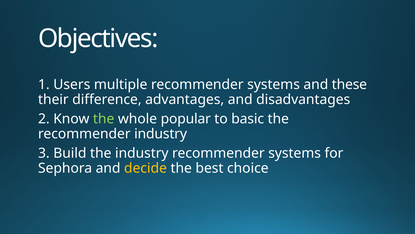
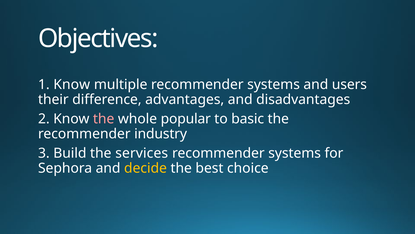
1 Users: Users -> Know
these: these -> users
the at (104, 119) colour: light green -> pink
the industry: industry -> services
